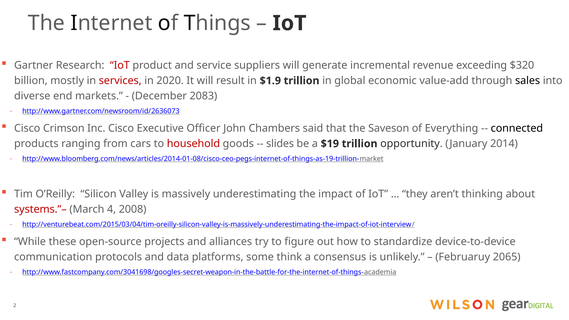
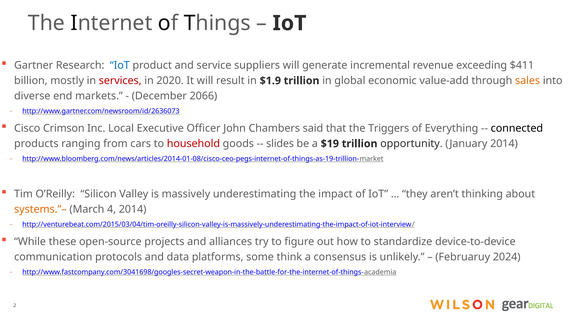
IoT at (120, 65) colour: red -> blue
$320: $320 -> $411
sales colour: black -> orange
2083: 2083 -> 2066
Inc Cisco: Cisco -> Local
Saveson: Saveson -> Triggers
systems.”– colour: red -> orange
4 2008: 2008 -> 2014
2065: 2065 -> 2024
